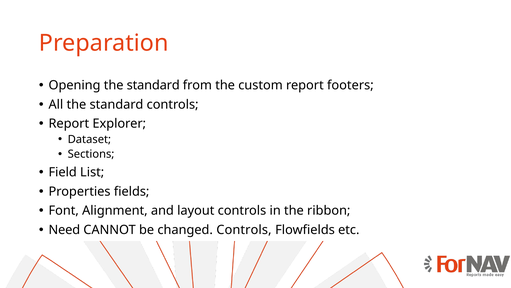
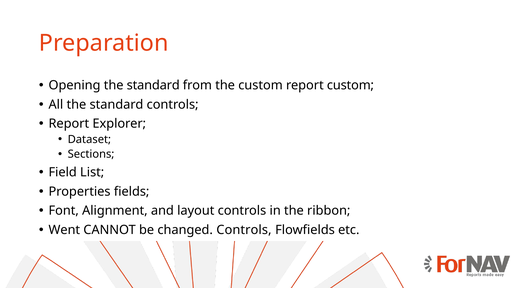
report footers: footers -> custom
Need: Need -> Went
